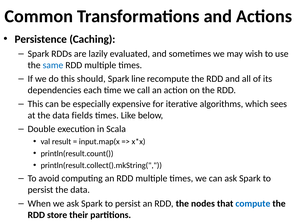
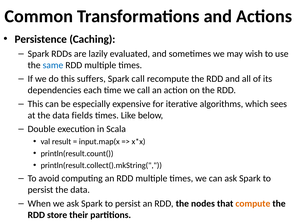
should: should -> suffers
Spark line: line -> call
compute colour: blue -> orange
